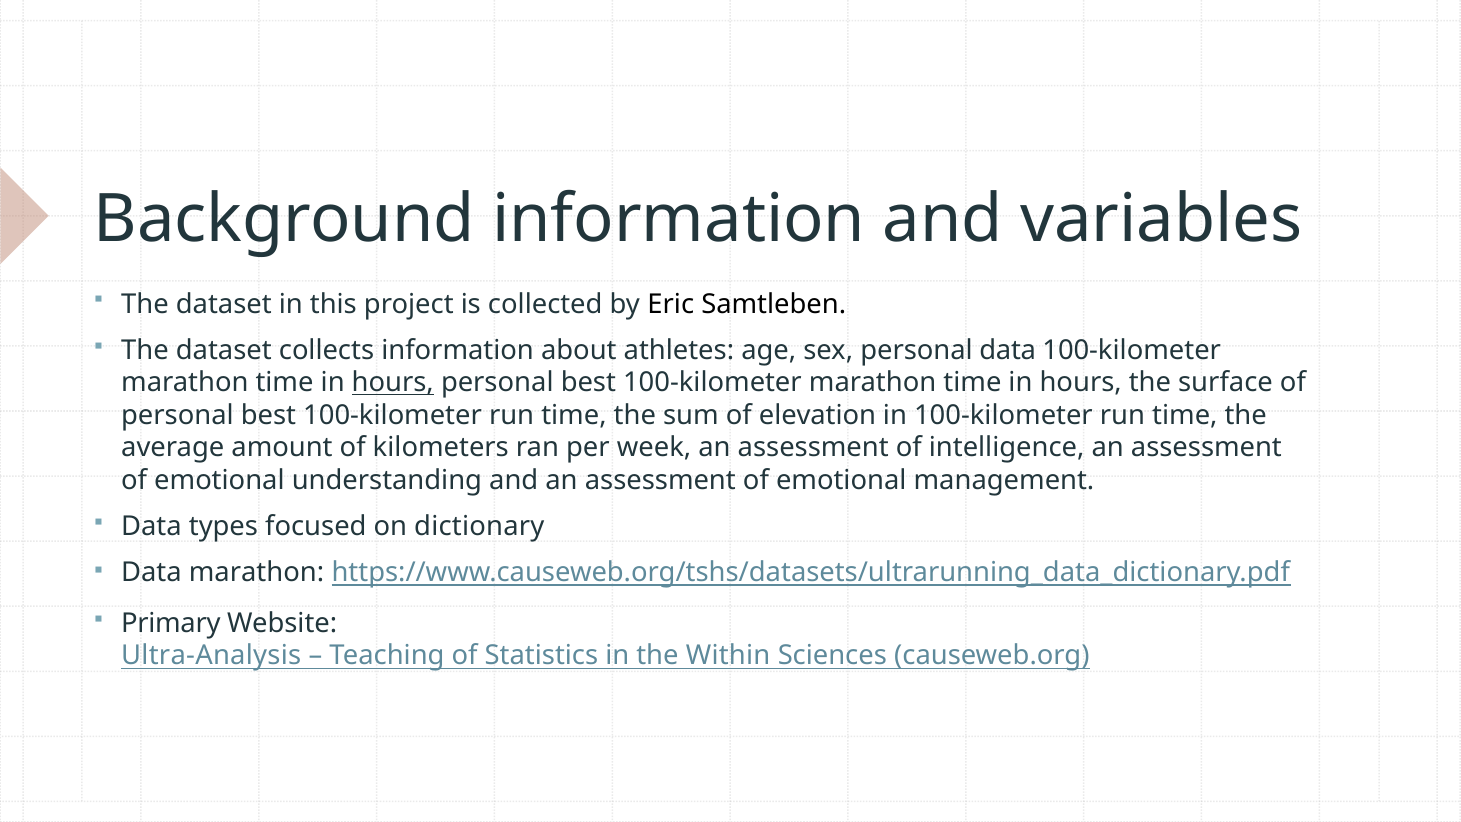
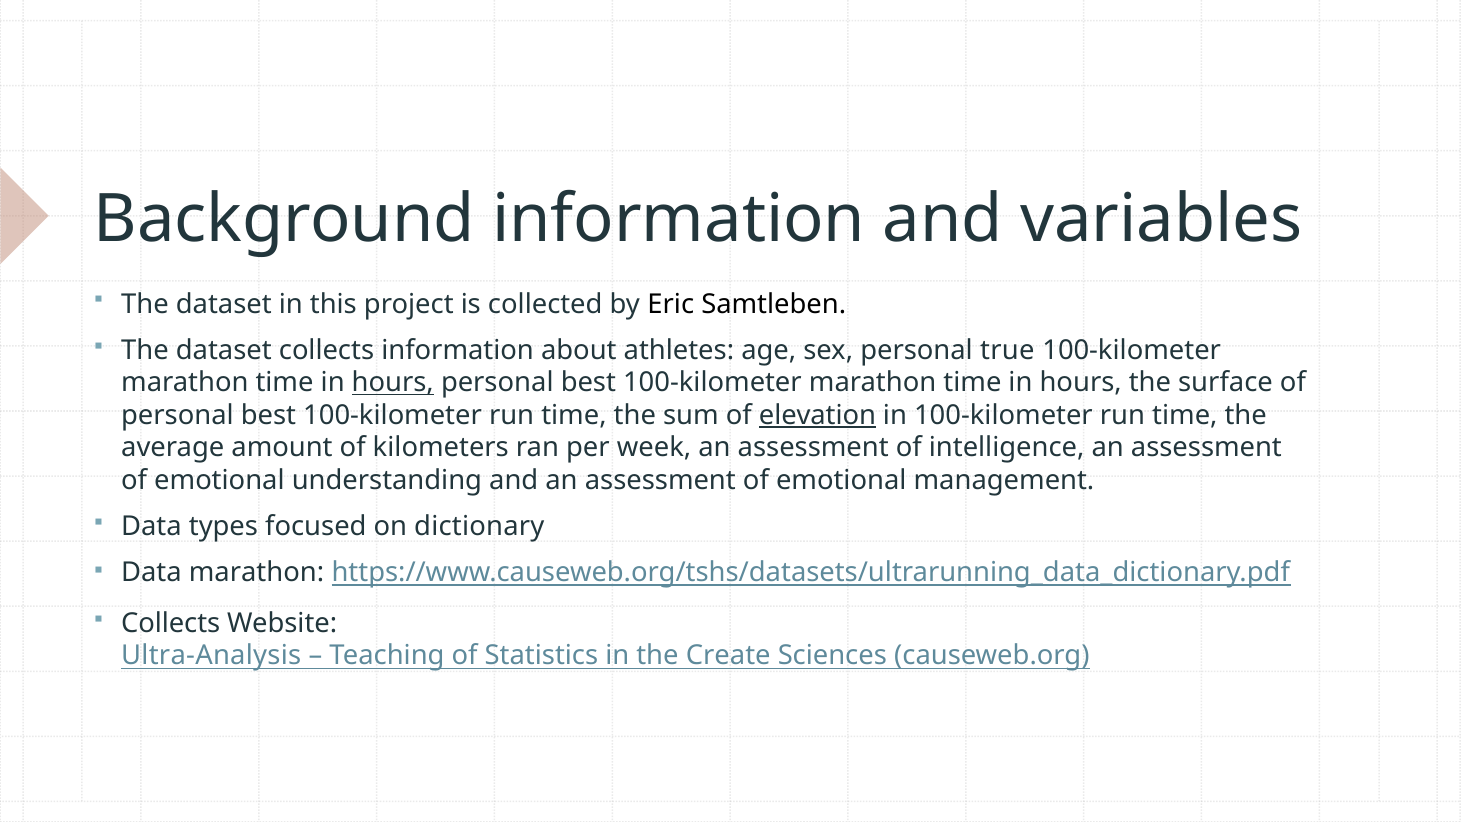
personal data: data -> true
elevation underline: none -> present
Primary at (171, 623): Primary -> Collects
Within: Within -> Create
